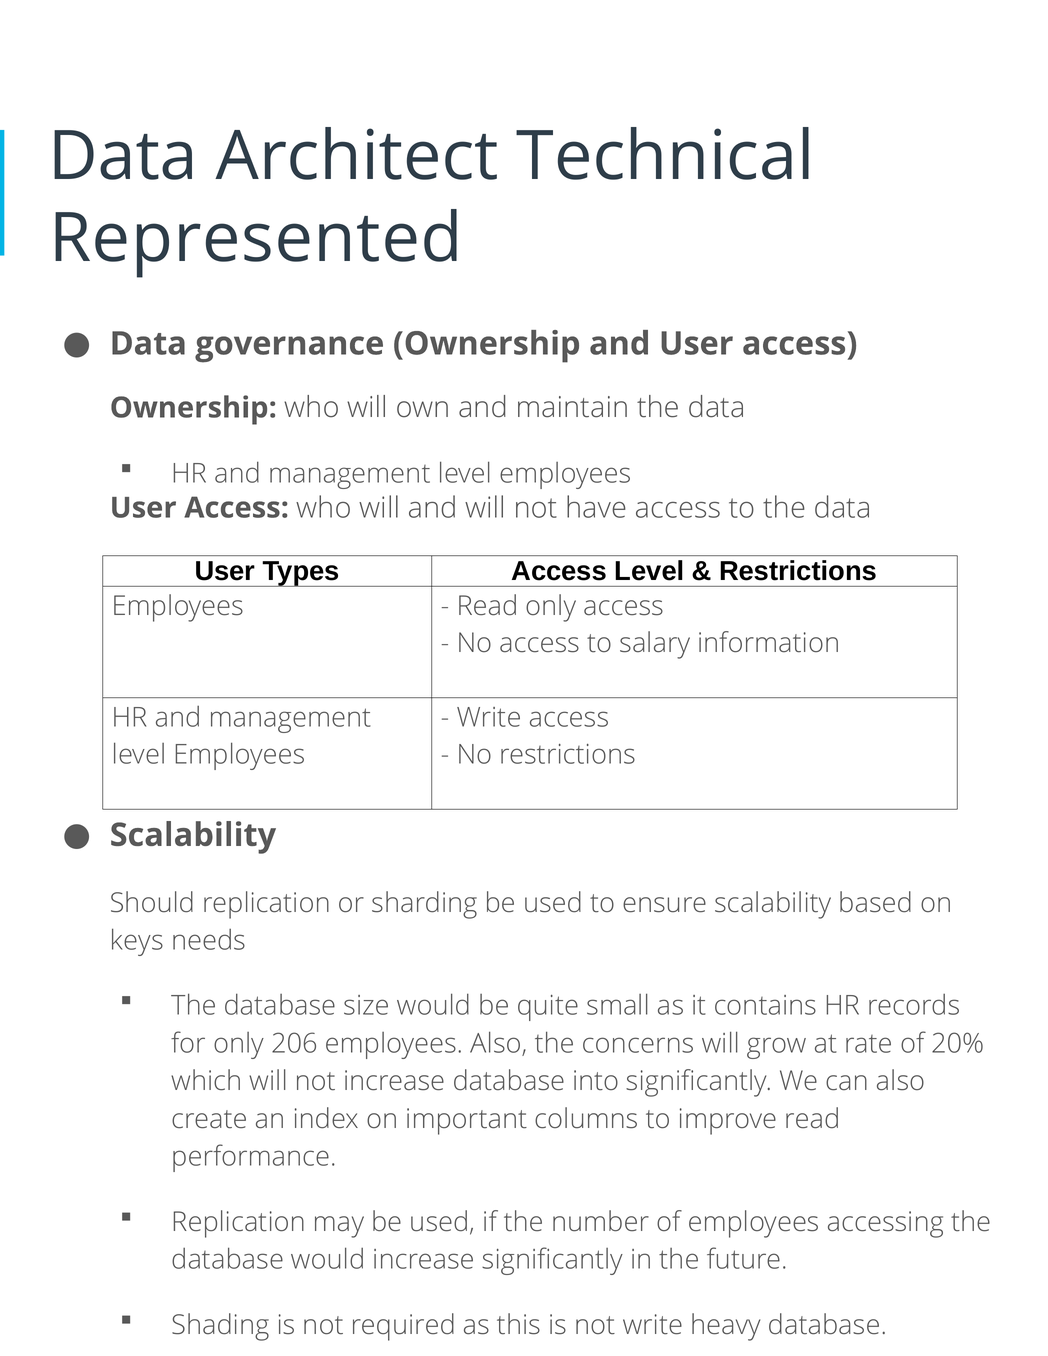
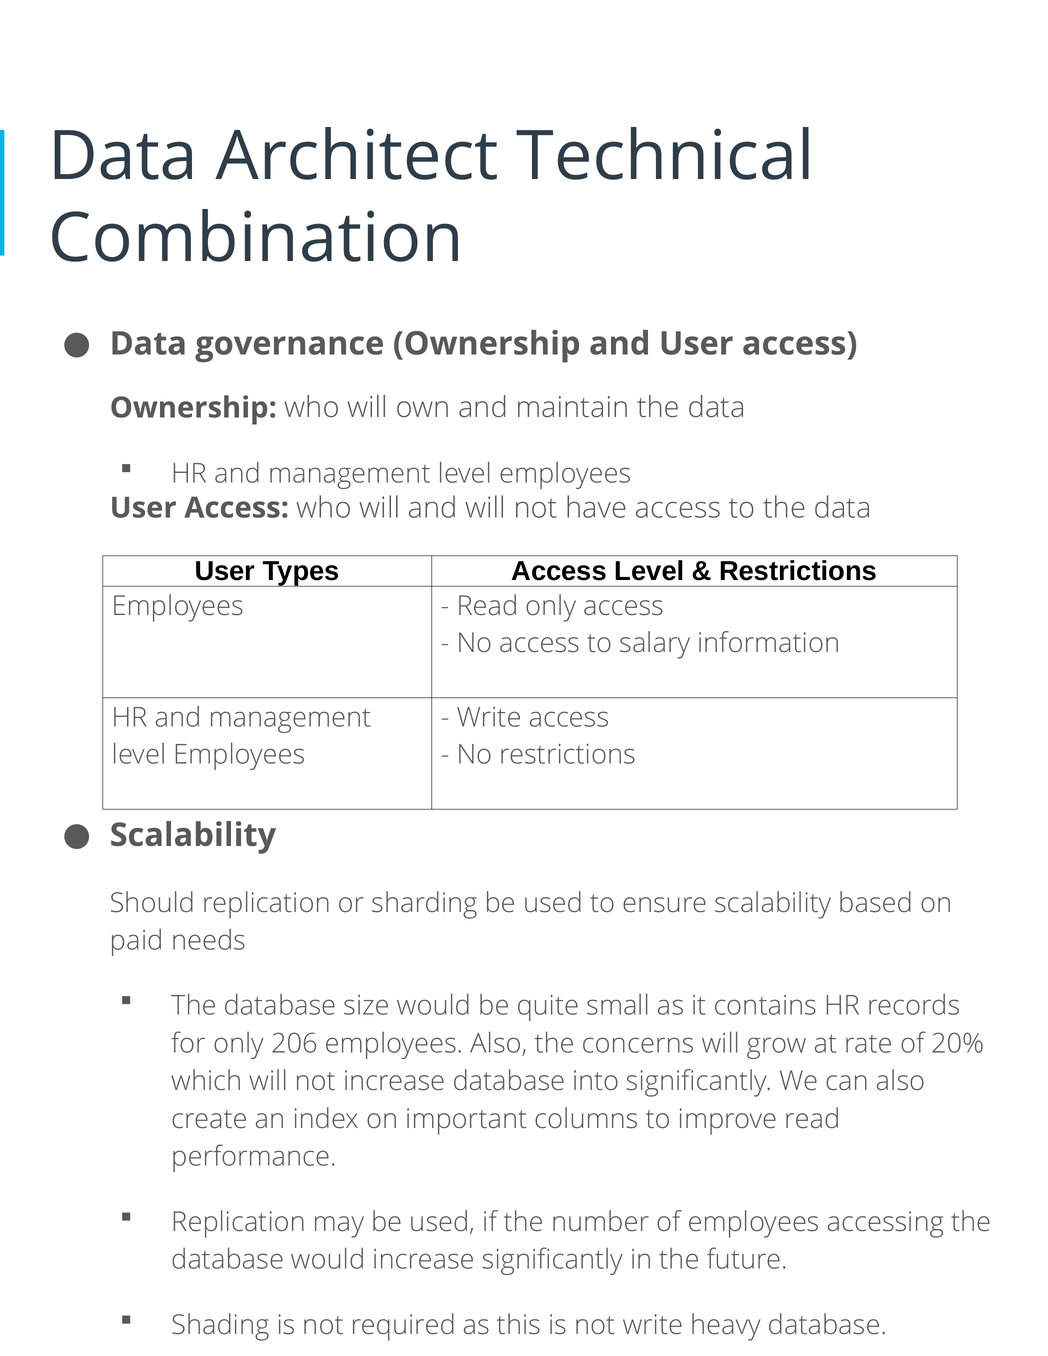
Represented: Represented -> Combination
keys: keys -> paid
